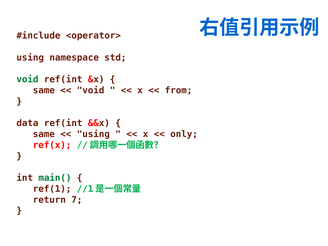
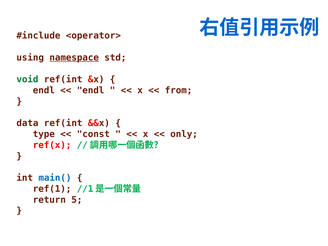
namespace underline: none -> present
same at (44, 90): same -> endl
void at (91, 90): void -> endl
same at (44, 134): same -> type
using at (93, 134): using -> const
main( colour: green -> blue
7: 7 -> 5
